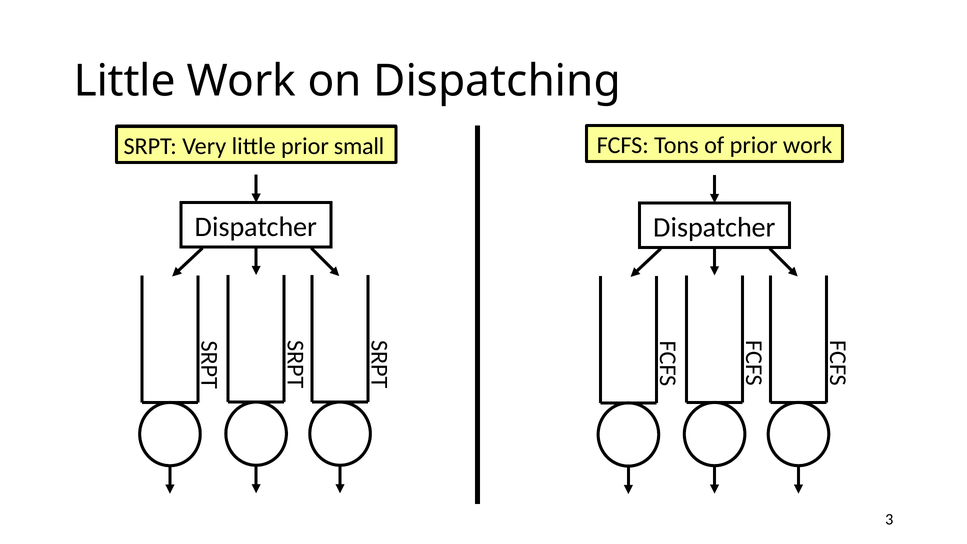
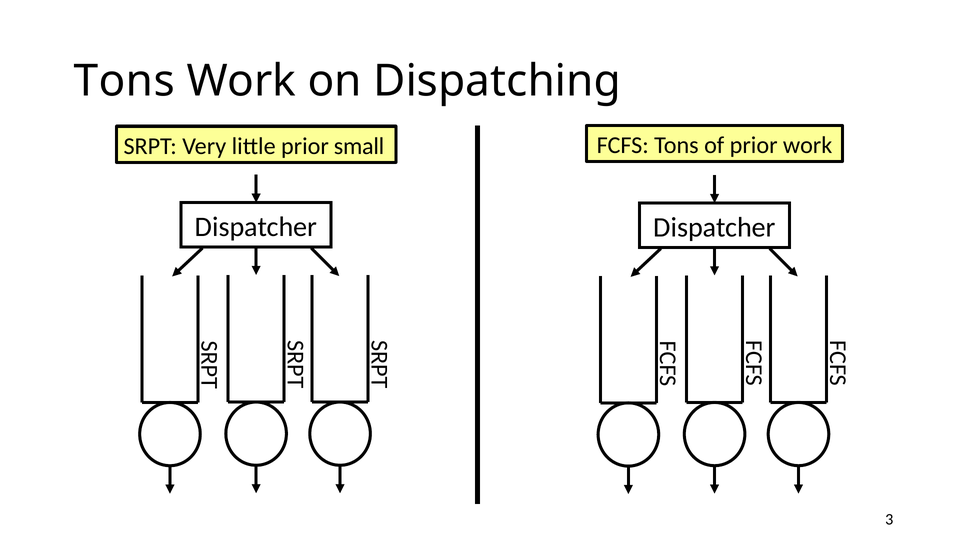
Little at (125, 81): Little -> Tons
